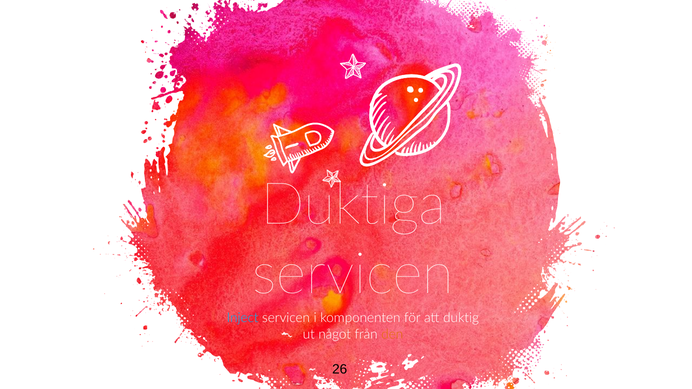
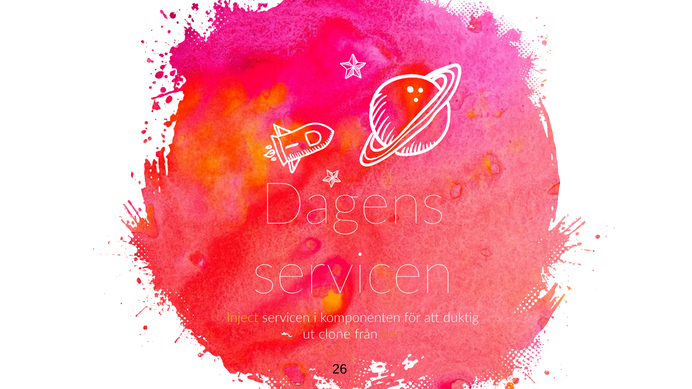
Duktiga: Duktiga -> Dagens
Inject colour: light blue -> yellow
något: något -> clone
